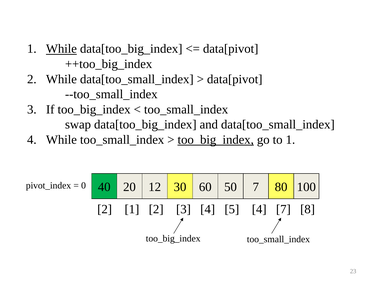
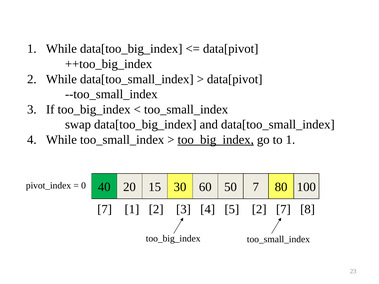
While at (61, 49) underline: present -> none
12: 12 -> 15
2 at (105, 209): 2 -> 7
5 4: 4 -> 2
